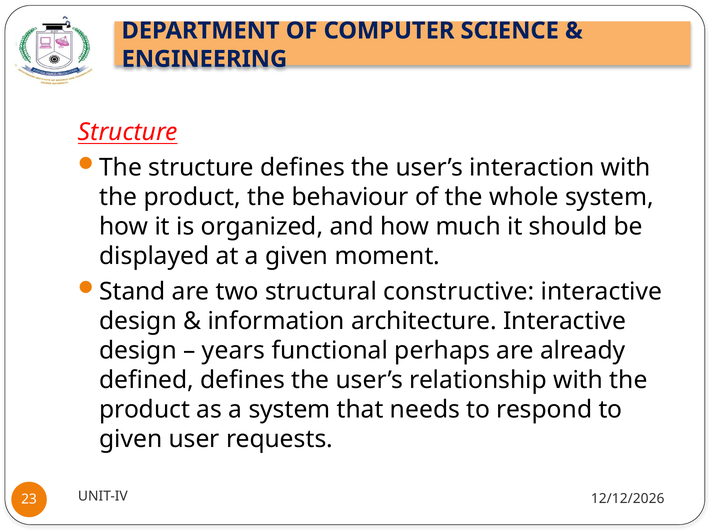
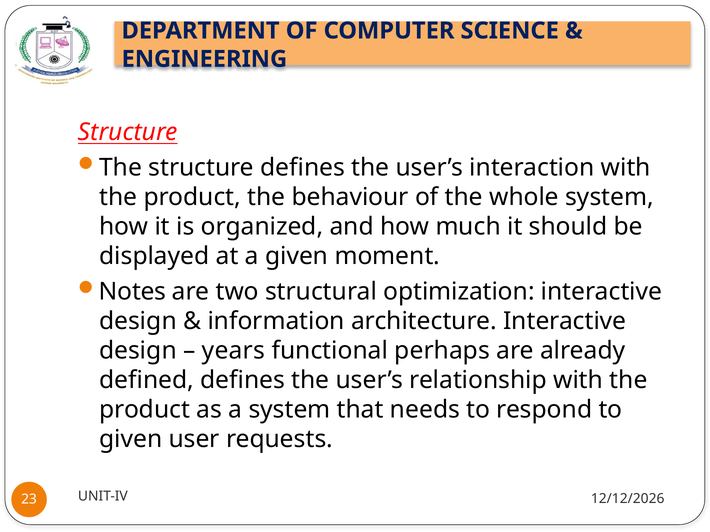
Stand: Stand -> Notes
constructive: constructive -> optimization
